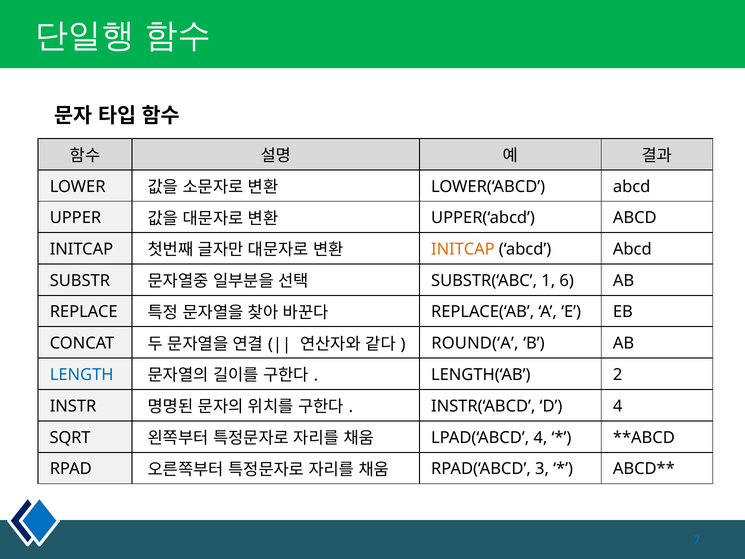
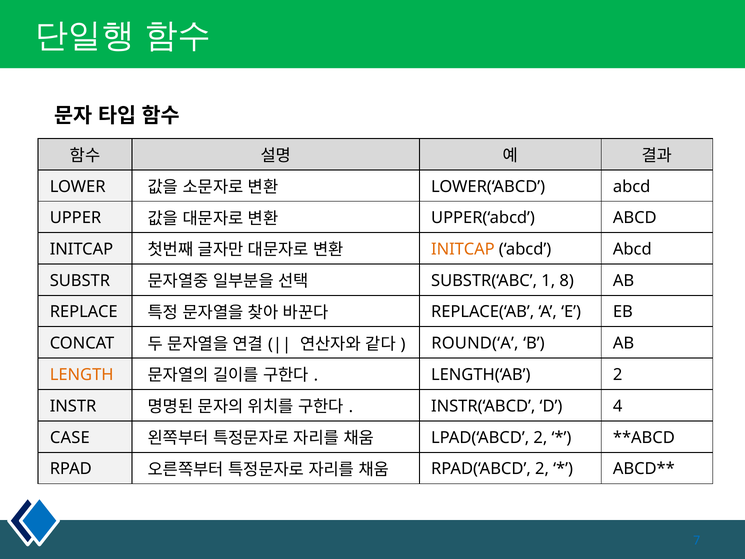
6: 6 -> 8
LENGTH colour: blue -> orange
SQRT: SQRT -> CASE
LPAD(‘ABCD 4: 4 -> 2
RPAD(‘ABCD 3: 3 -> 2
